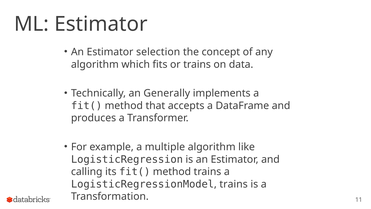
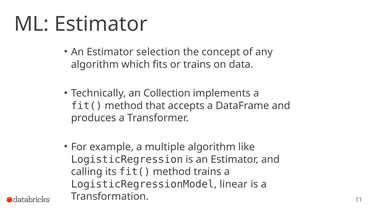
Generally: Generally -> Collection
trains at (234, 184): trains -> linear
